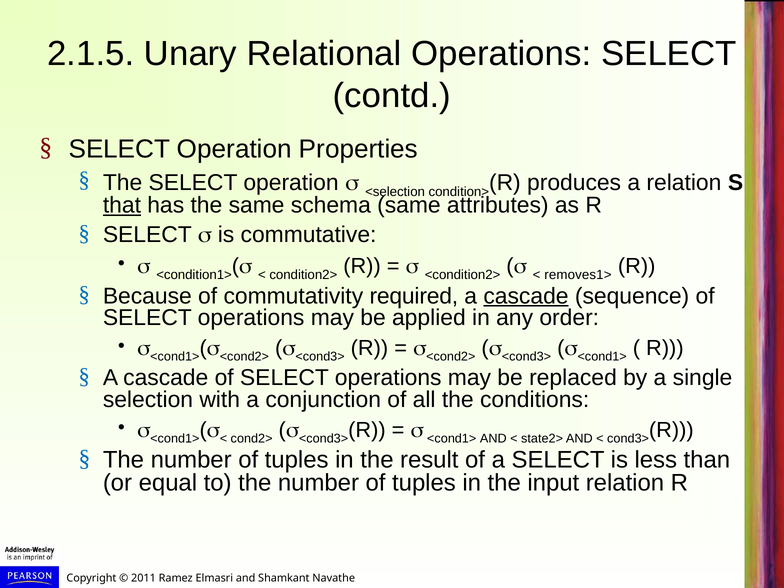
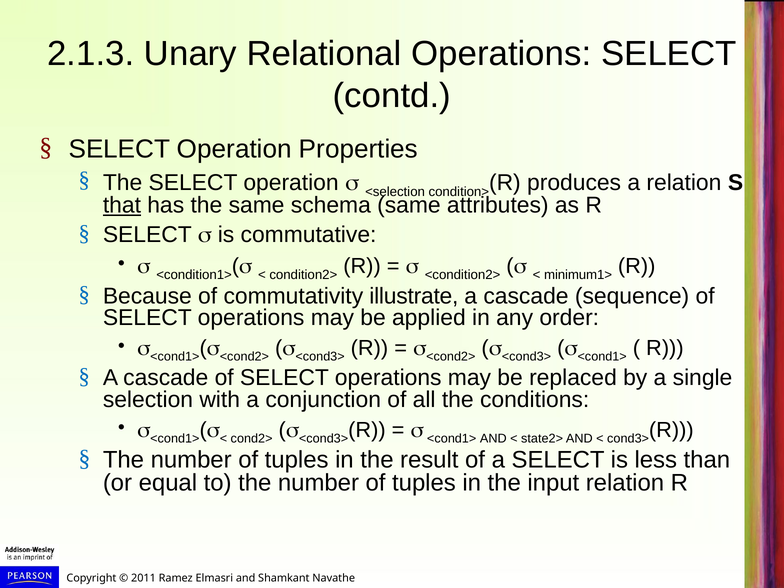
2.1.5: 2.1.5 -> 2.1.3
removes1>: removes1> -> minimum1>
required: required -> illustrate
cascade at (526, 296) underline: present -> none
